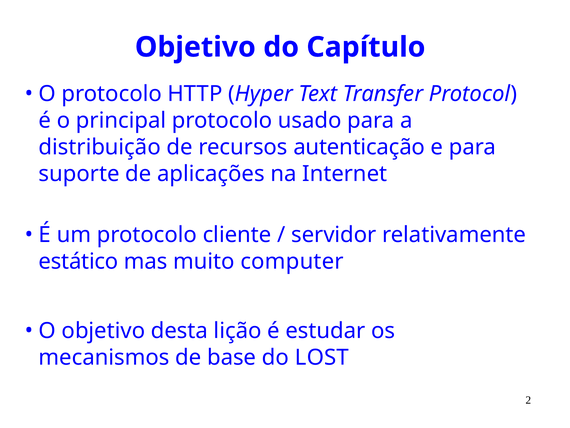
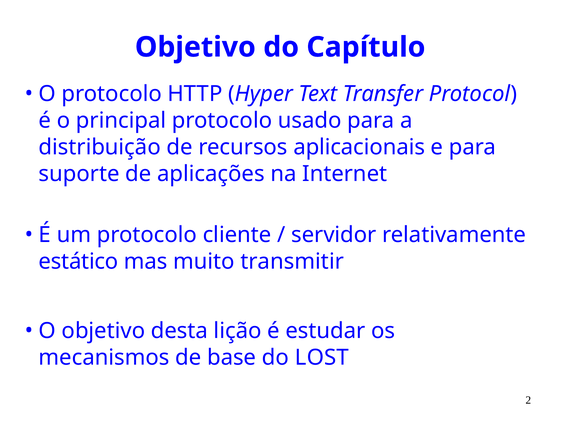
autenticação: autenticação -> aplicacionais
computer: computer -> transmitir
